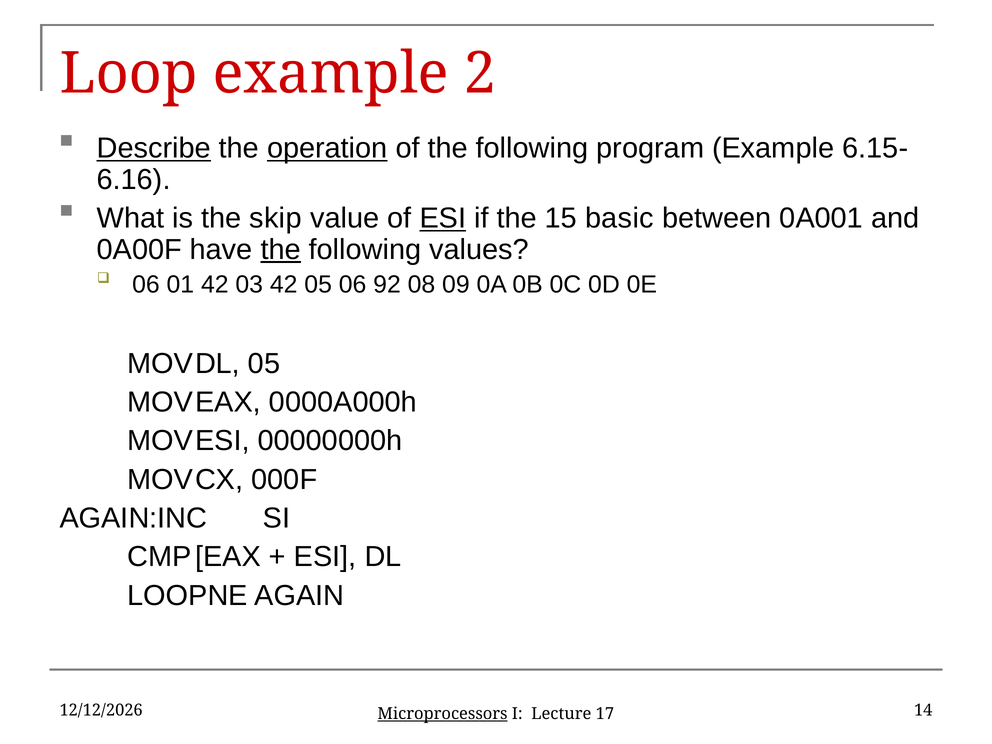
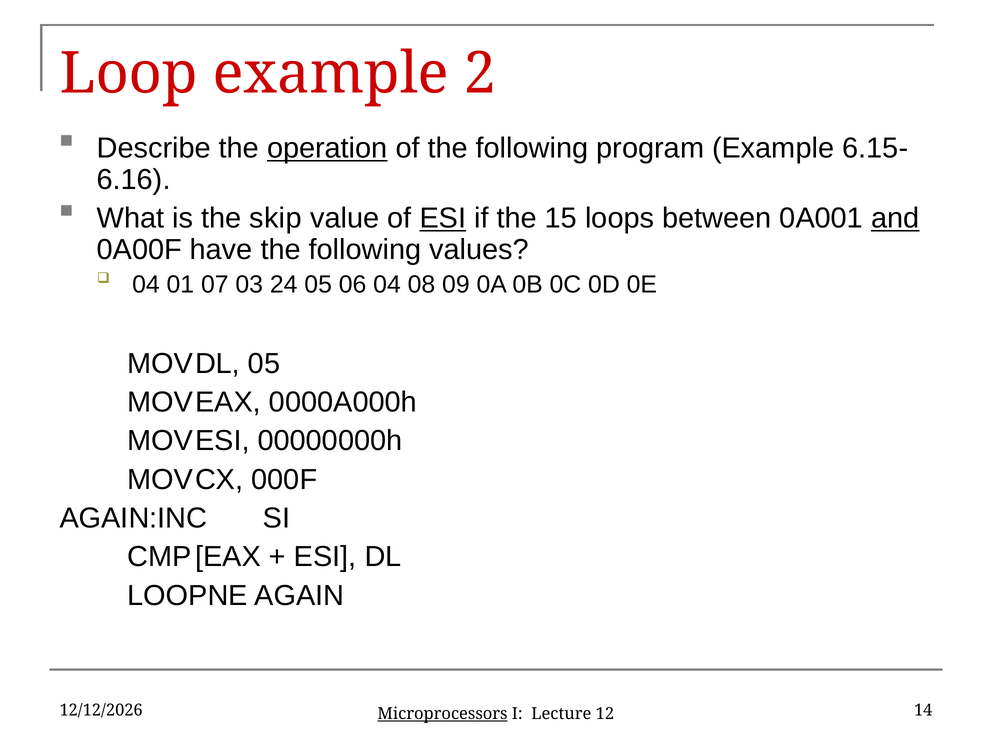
Describe underline: present -> none
basic: basic -> loops
and underline: none -> present
the at (281, 250) underline: present -> none
06 at (146, 284): 06 -> 04
01 42: 42 -> 07
03 42: 42 -> 24
06 92: 92 -> 04
17: 17 -> 12
